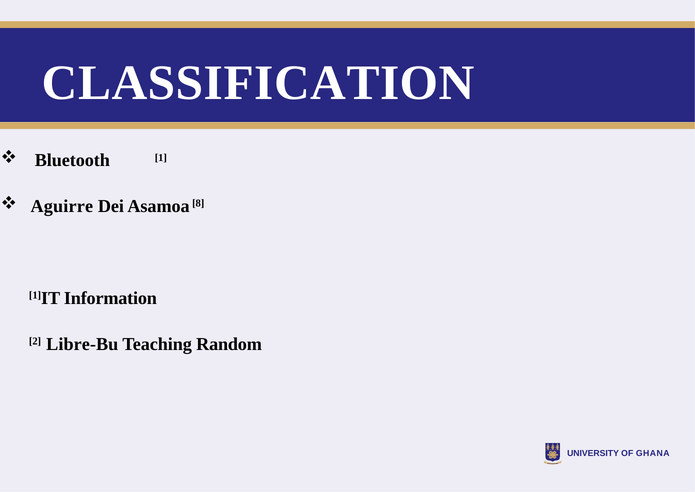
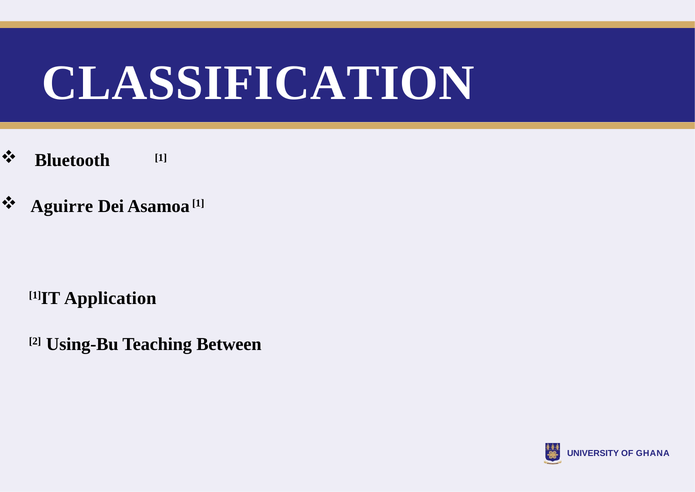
Asamoa 8: 8 -> 1
Information: Information -> Application
Libre-Bu: Libre-Bu -> Using-Bu
Random: Random -> Between
